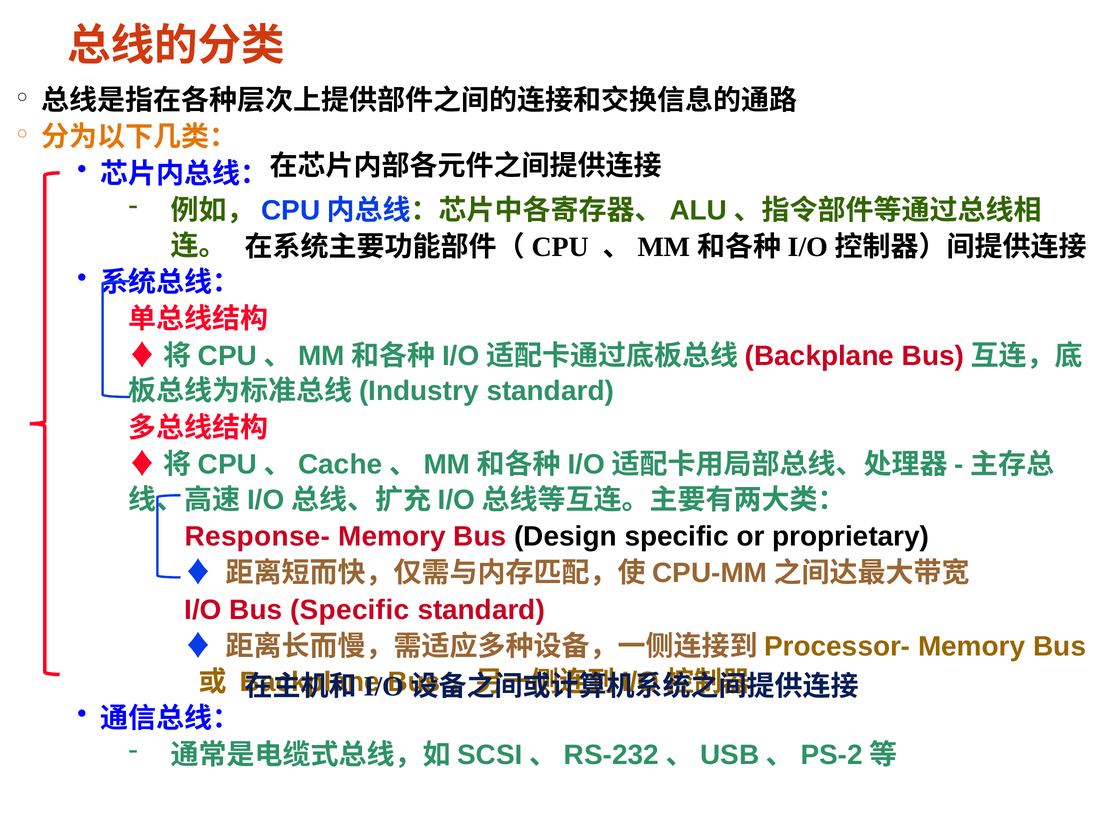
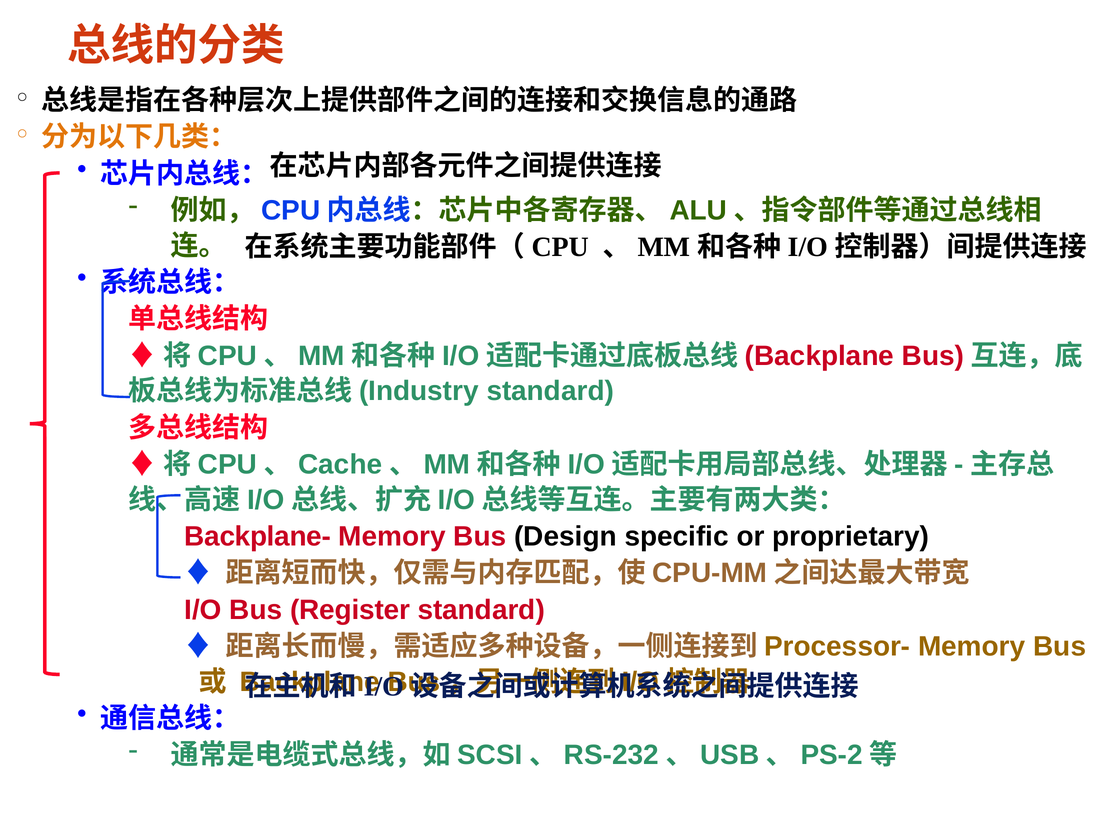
Response-: Response- -> Backplane-
Bus Specific: Specific -> Register
